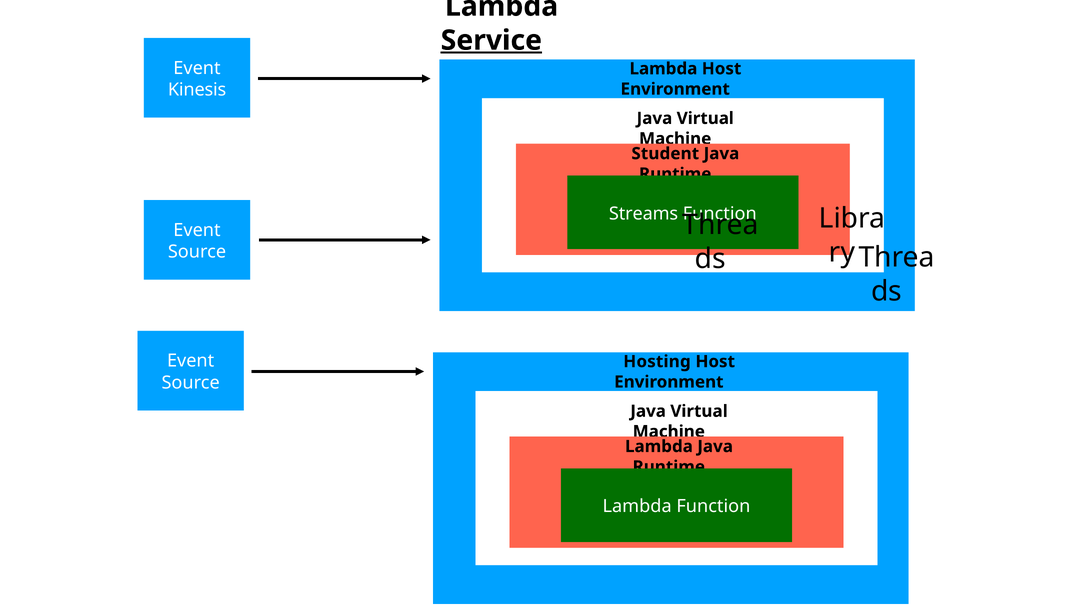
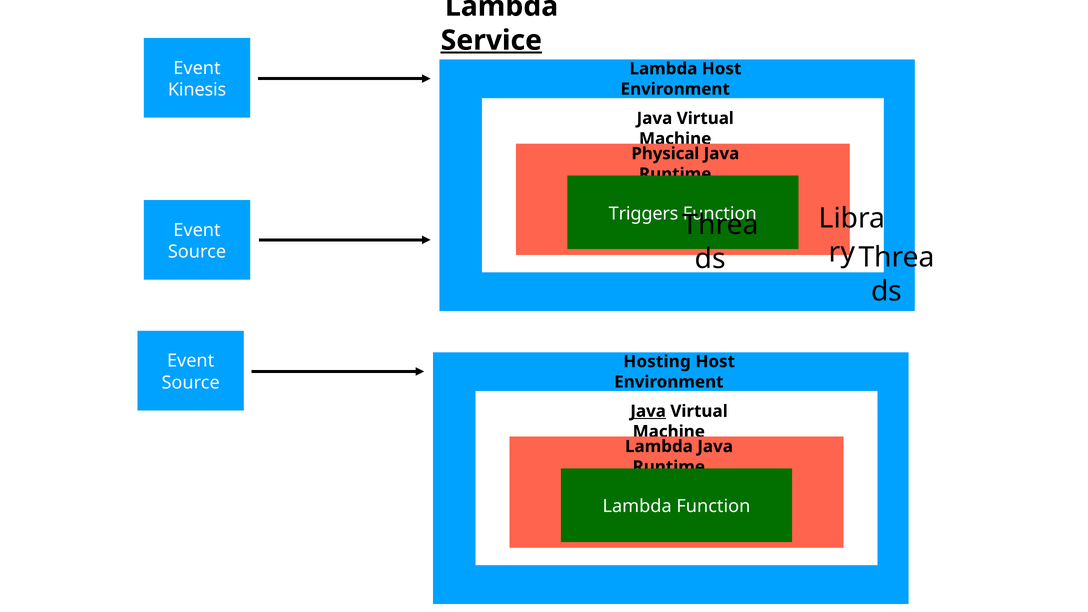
Student: Student -> Physical
Streams: Streams -> Triggers
Java at (648, 411) underline: none -> present
